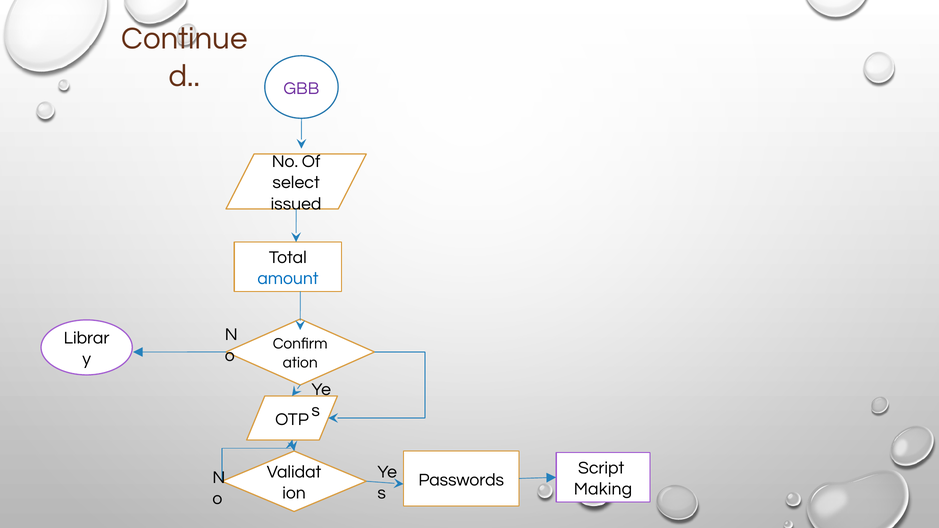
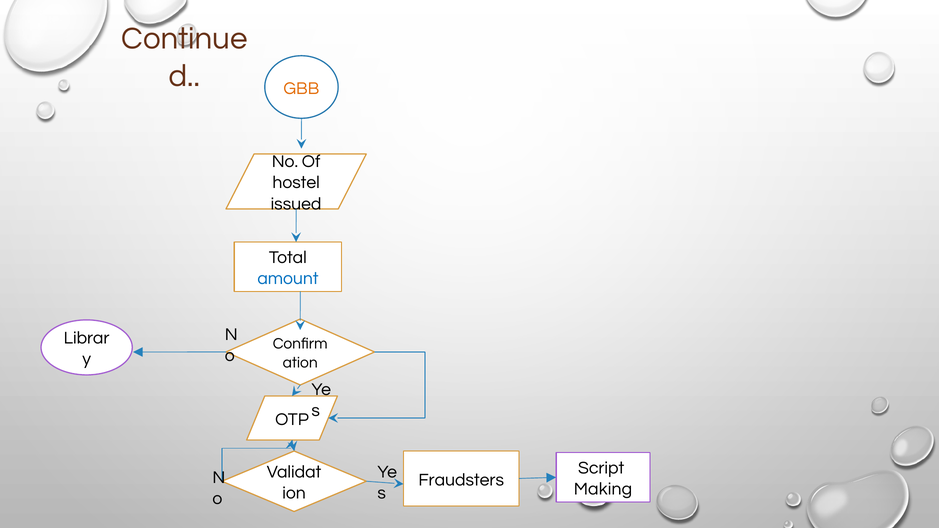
GBB colour: purple -> orange
select: select -> hostel
Passwords: Passwords -> Fraudsters
